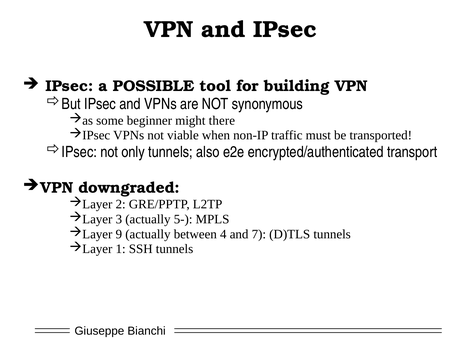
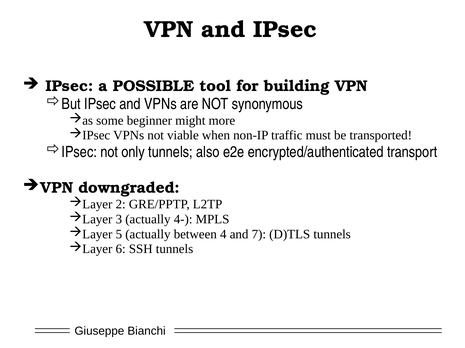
there: there -> more
5-: 5- -> 4-
9: 9 -> 5
1: 1 -> 6
